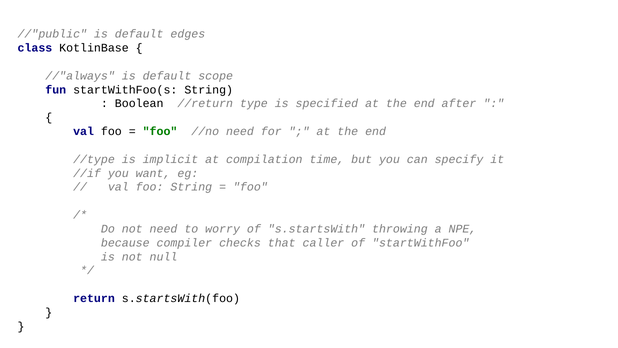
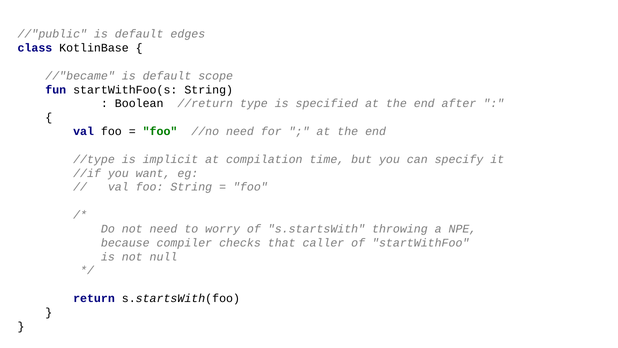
//"always: //"always -> //"became
